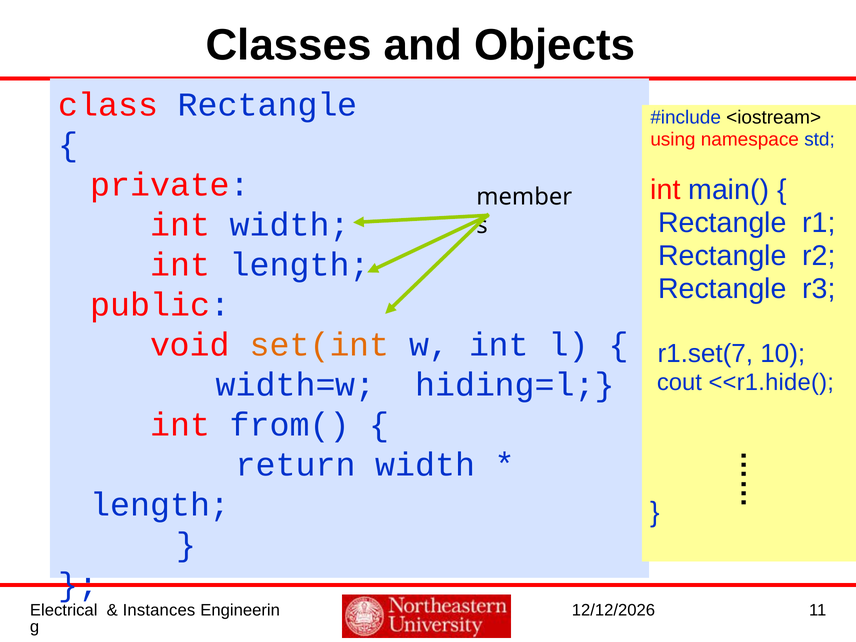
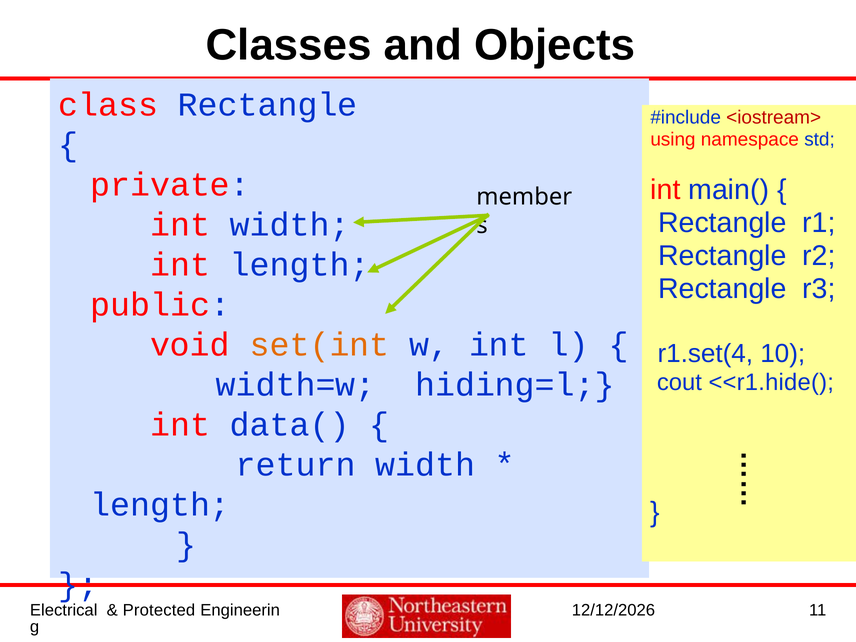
<iostream> colour: black -> red
r1.set(7: r1.set(7 -> r1.set(4
from(: from( -> data(
Instances: Instances -> Protected
